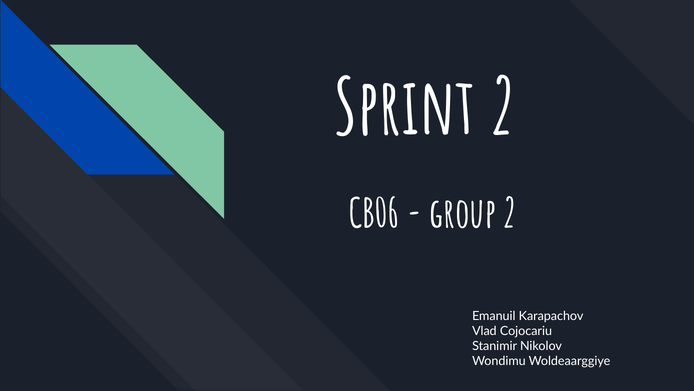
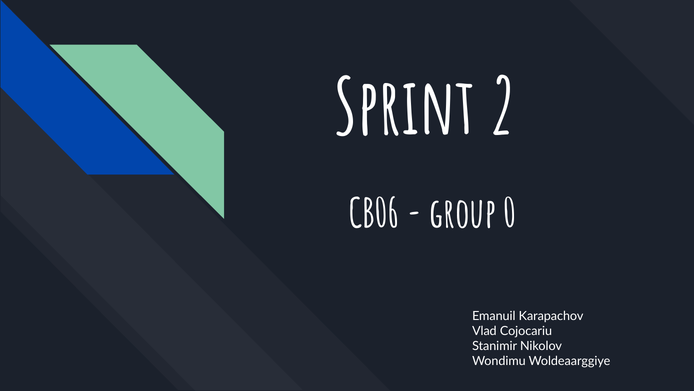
group 2: 2 -> 0
